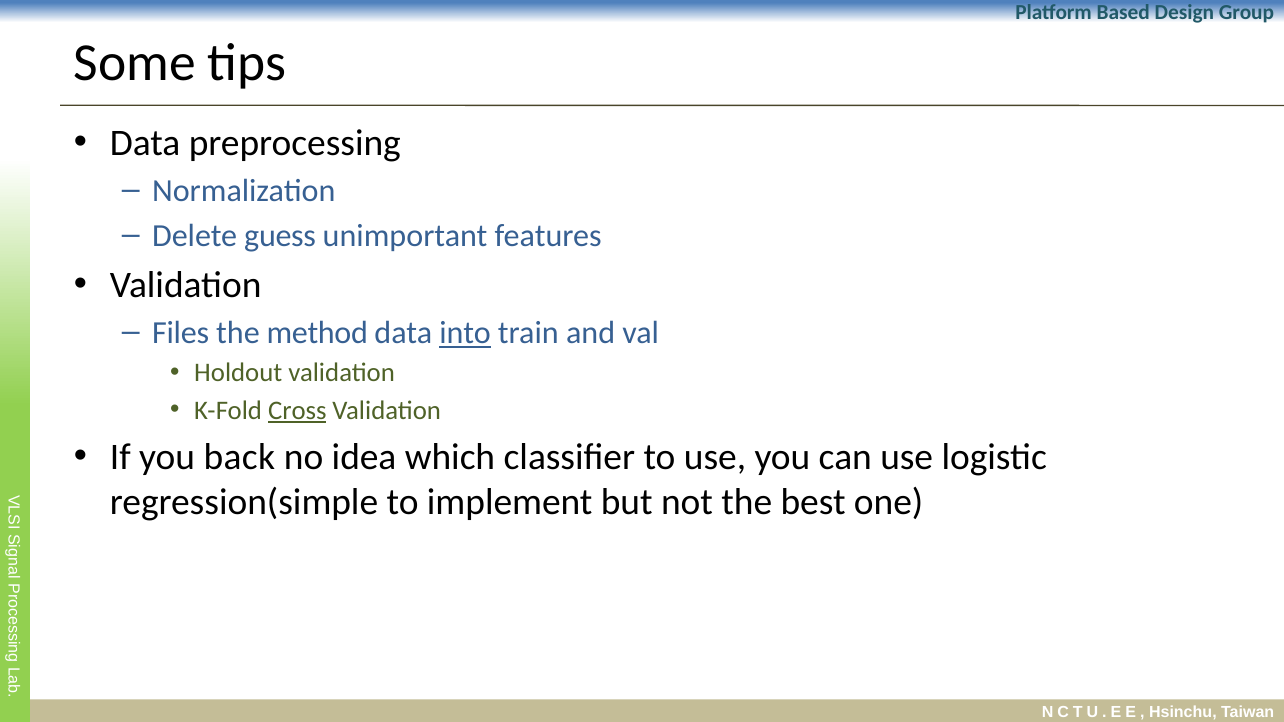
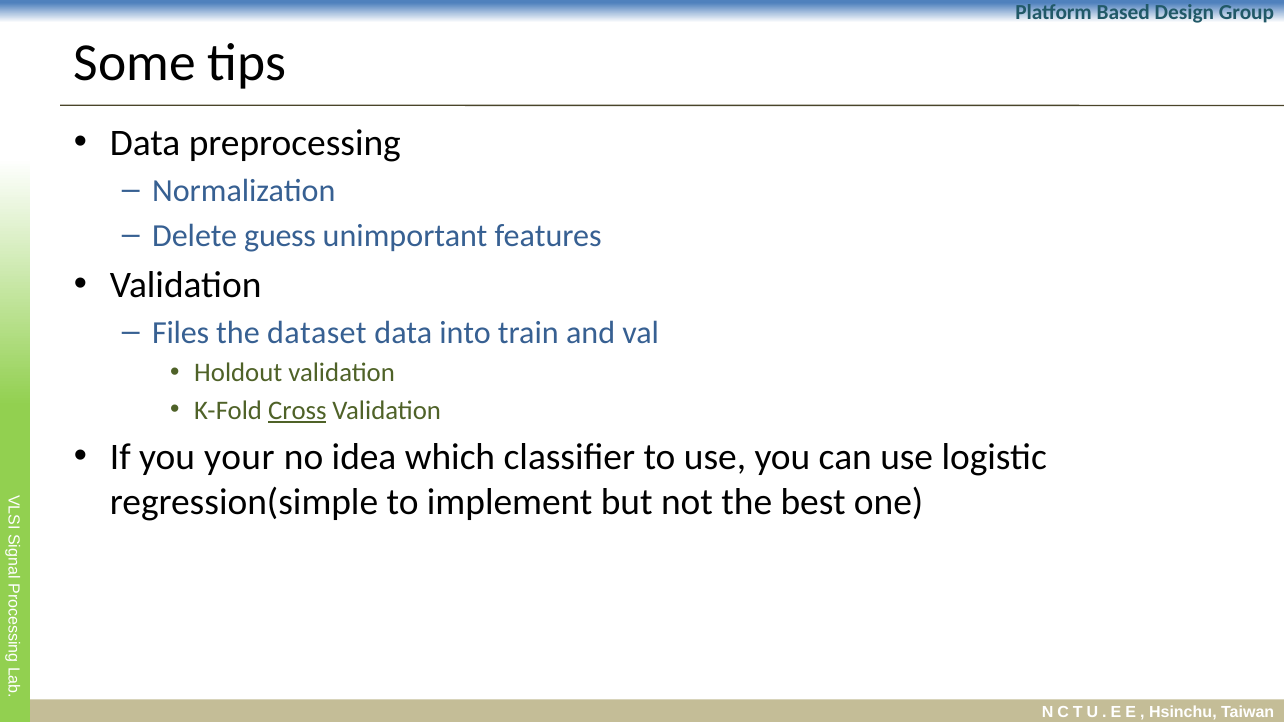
method: method -> dataset
into underline: present -> none
back: back -> your
